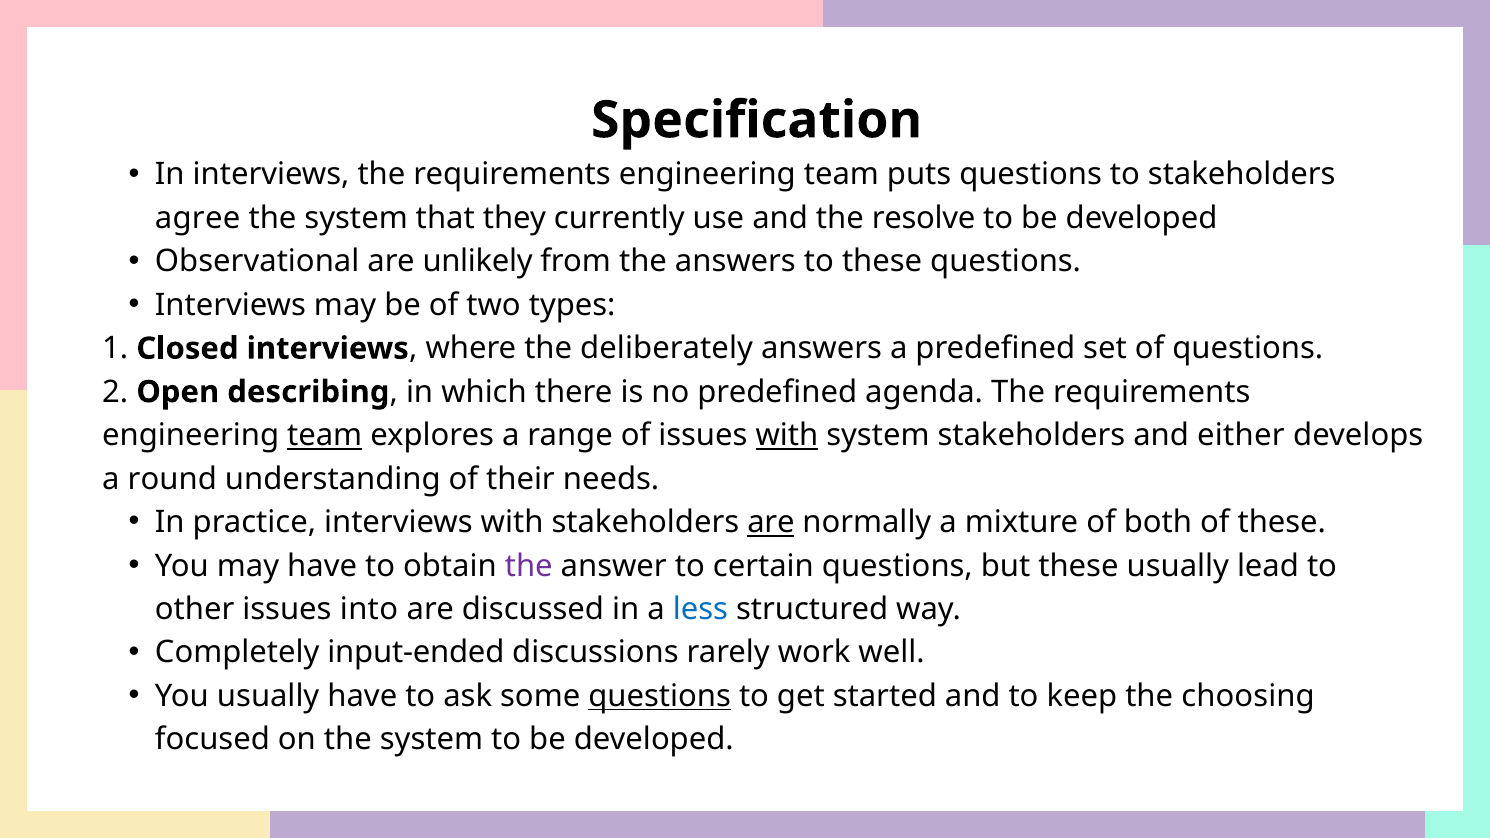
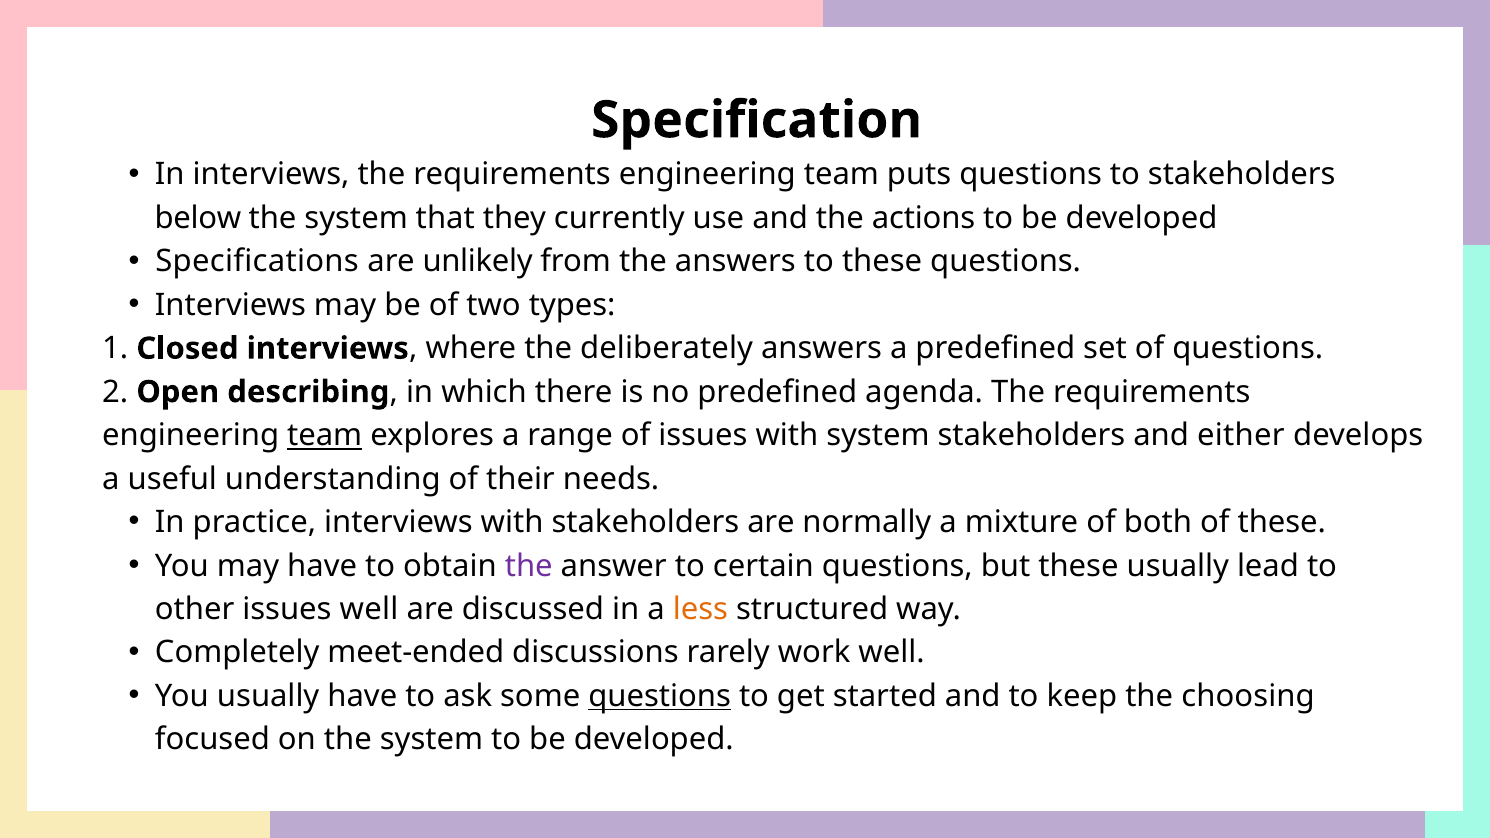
agree: agree -> below
resolve: resolve -> actions
Observational: Observational -> Specifications
with at (787, 435) underline: present -> none
round: round -> useful
are at (771, 522) underline: present -> none
issues into: into -> well
less colour: blue -> orange
input-ended: input-ended -> meet-ended
